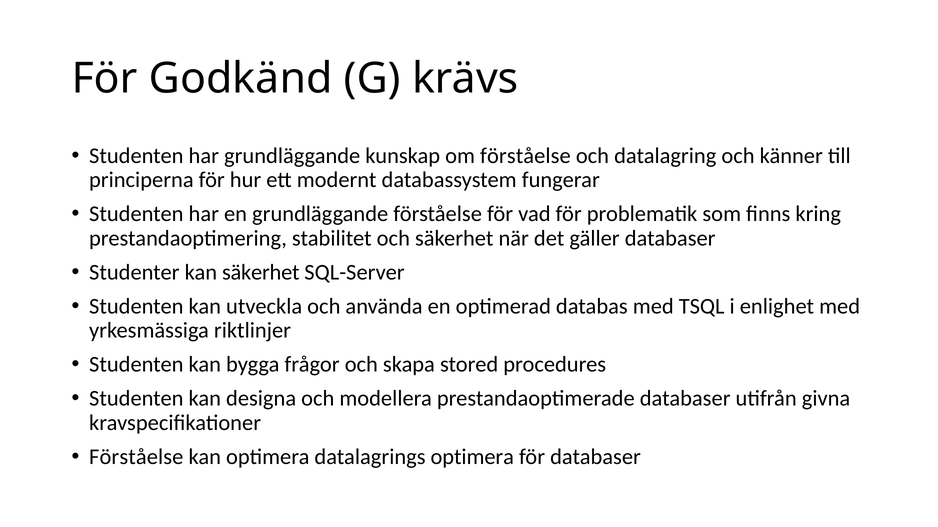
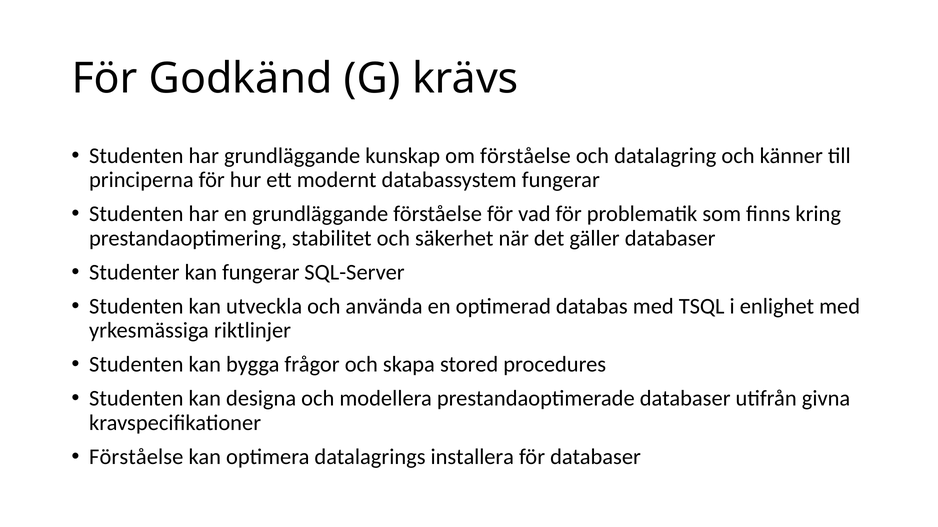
kan säkerhet: säkerhet -> fungerar
datalagrings optimera: optimera -> installera
